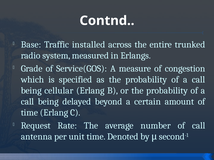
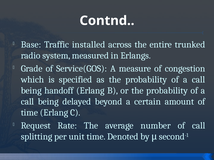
cellular: cellular -> handoff
antenna: antenna -> splitting
